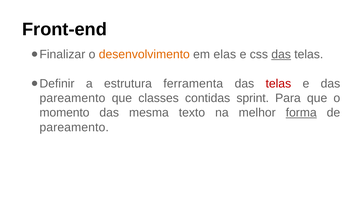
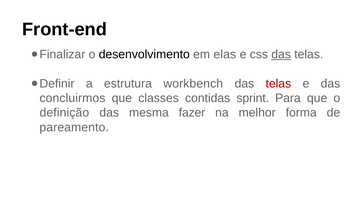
desenvolvimento colour: orange -> black
ferramenta: ferramenta -> workbench
pareamento at (72, 98): pareamento -> concluirmos
momento: momento -> definição
texto: texto -> fazer
forma underline: present -> none
